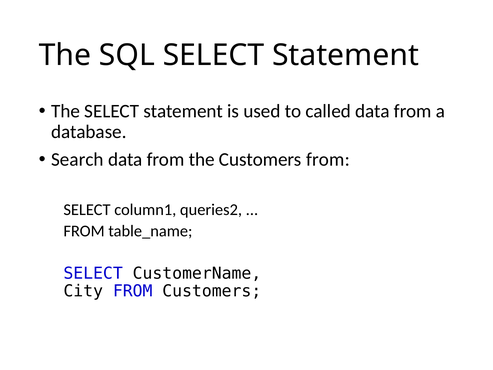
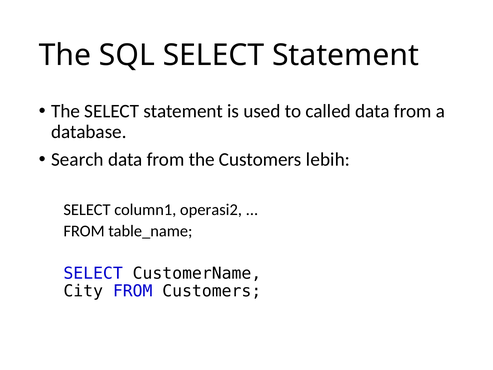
Customers from: from -> lebih
queries2: queries2 -> operasi2
